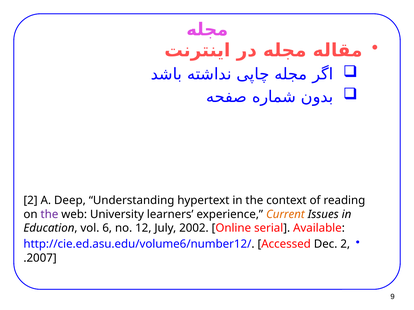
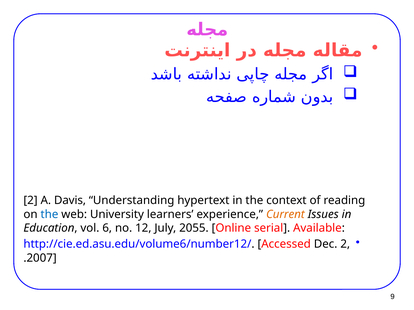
Deep: Deep -> Davis
the at (49, 215) colour: purple -> blue
2002: 2002 -> 2055
